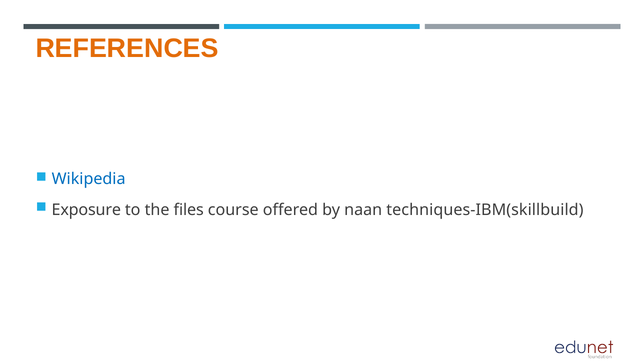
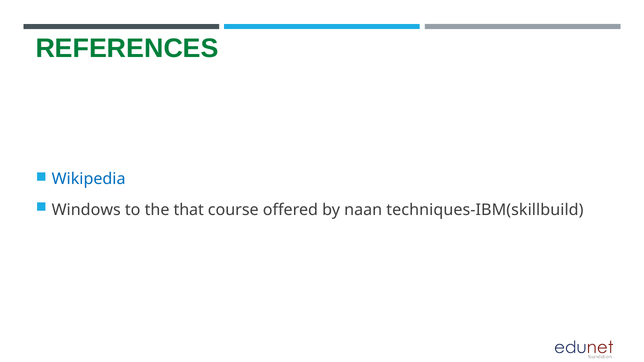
REFERENCES colour: orange -> green
Exposure: Exposure -> Windows
files: files -> that
